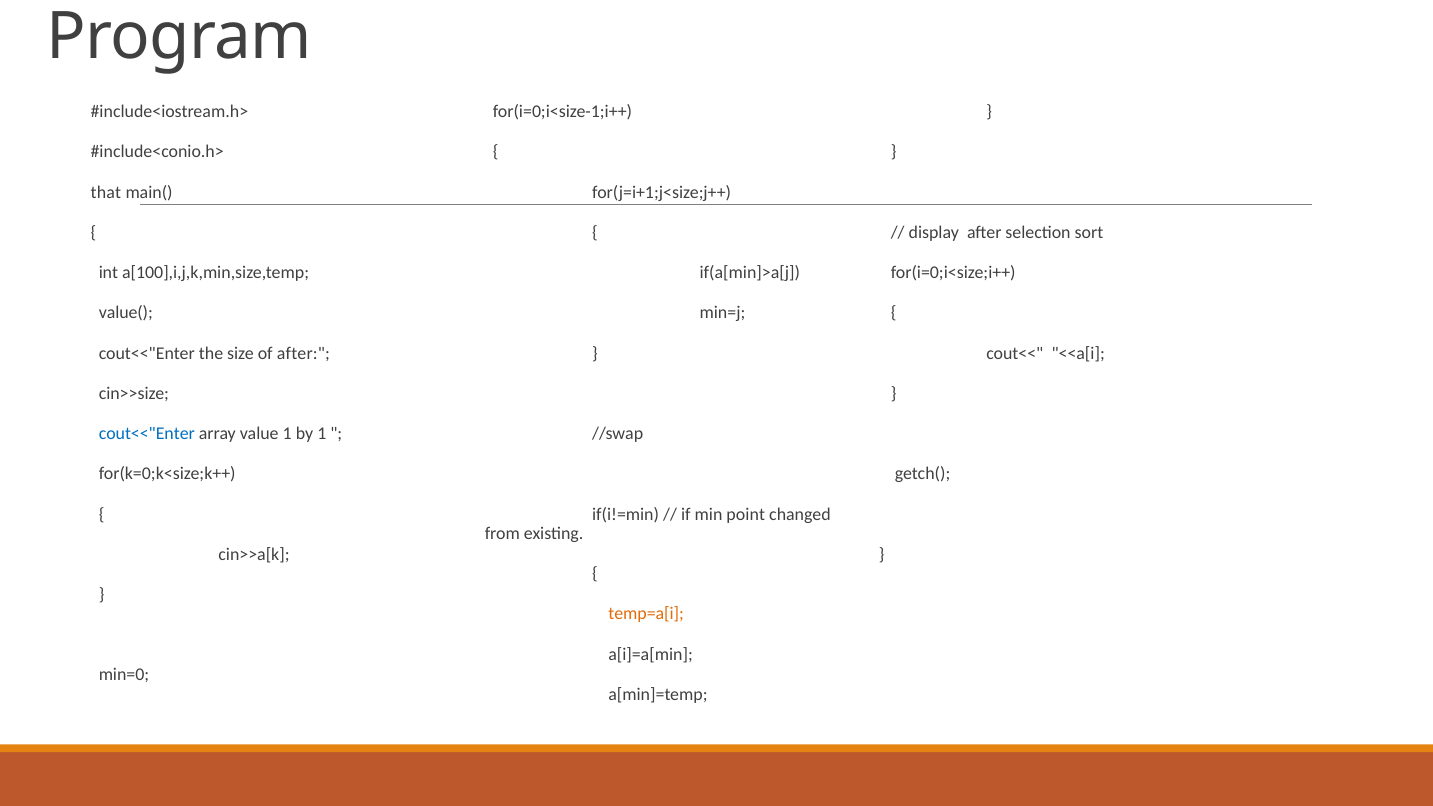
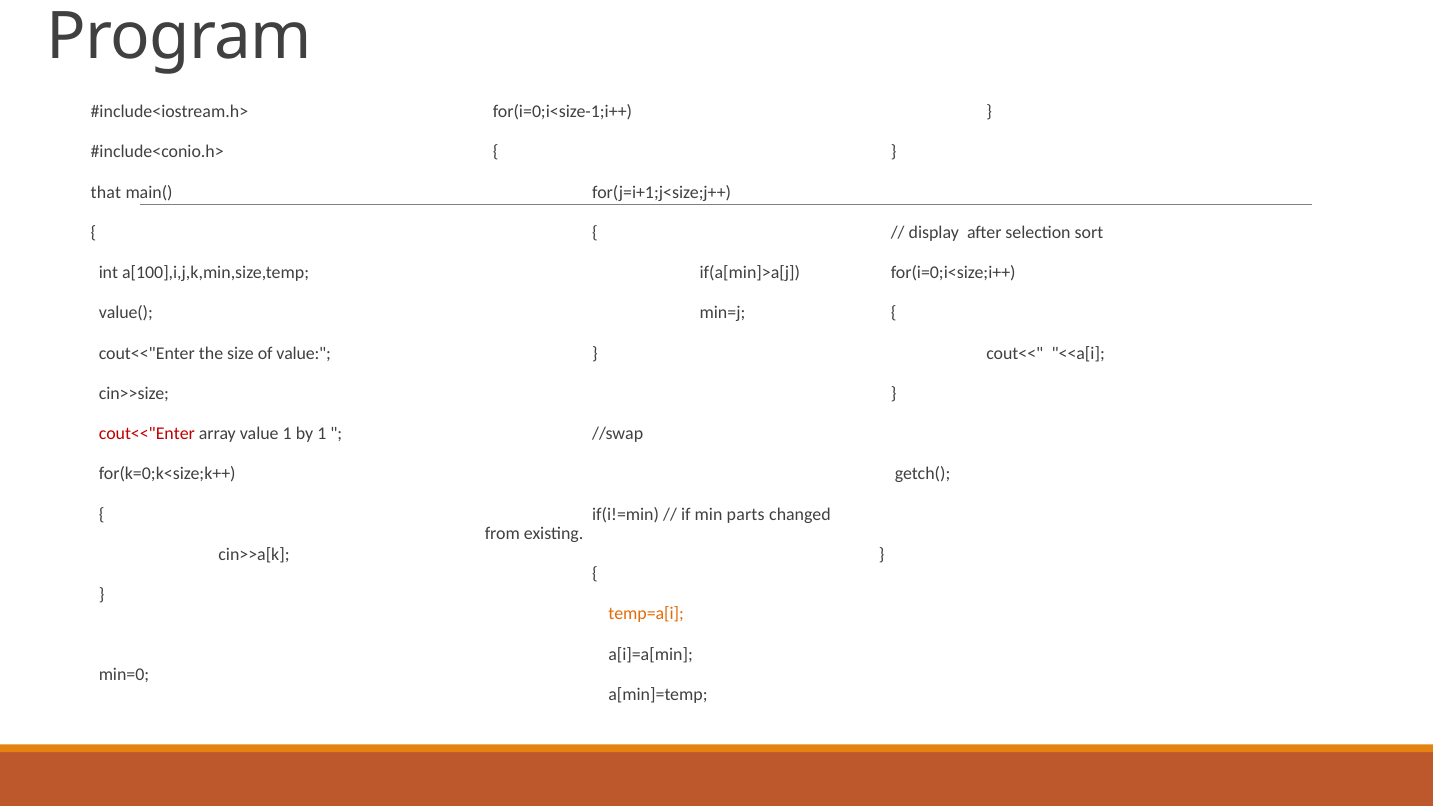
of after: after -> value
cout<<"Enter at (147, 434) colour: blue -> red
point: point -> parts
